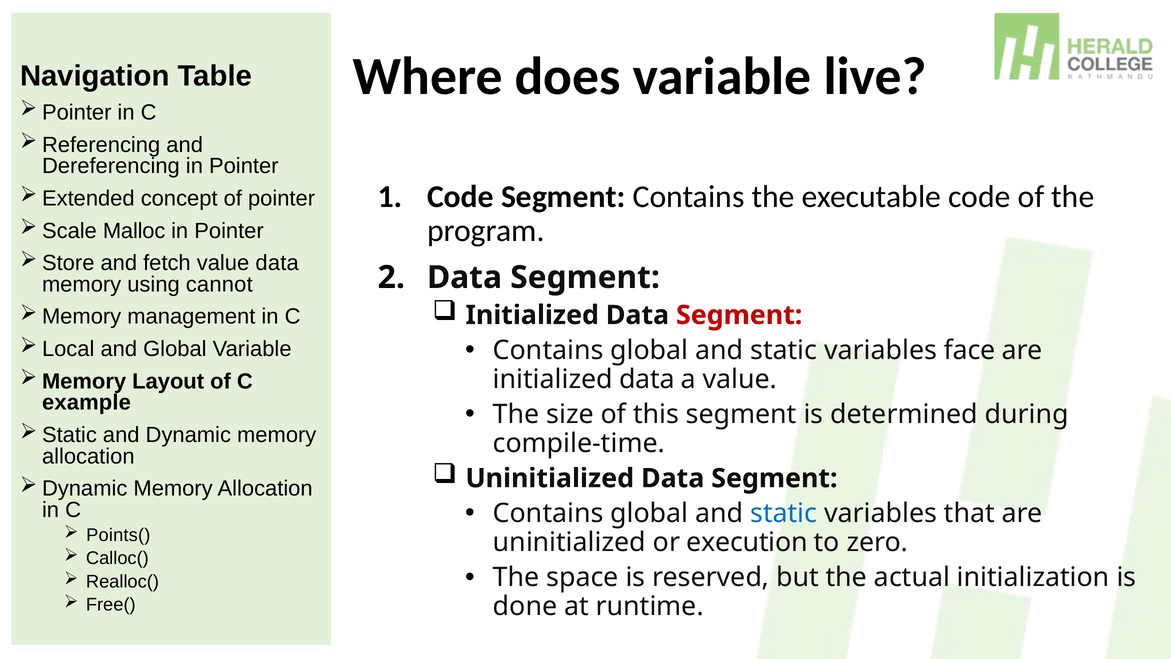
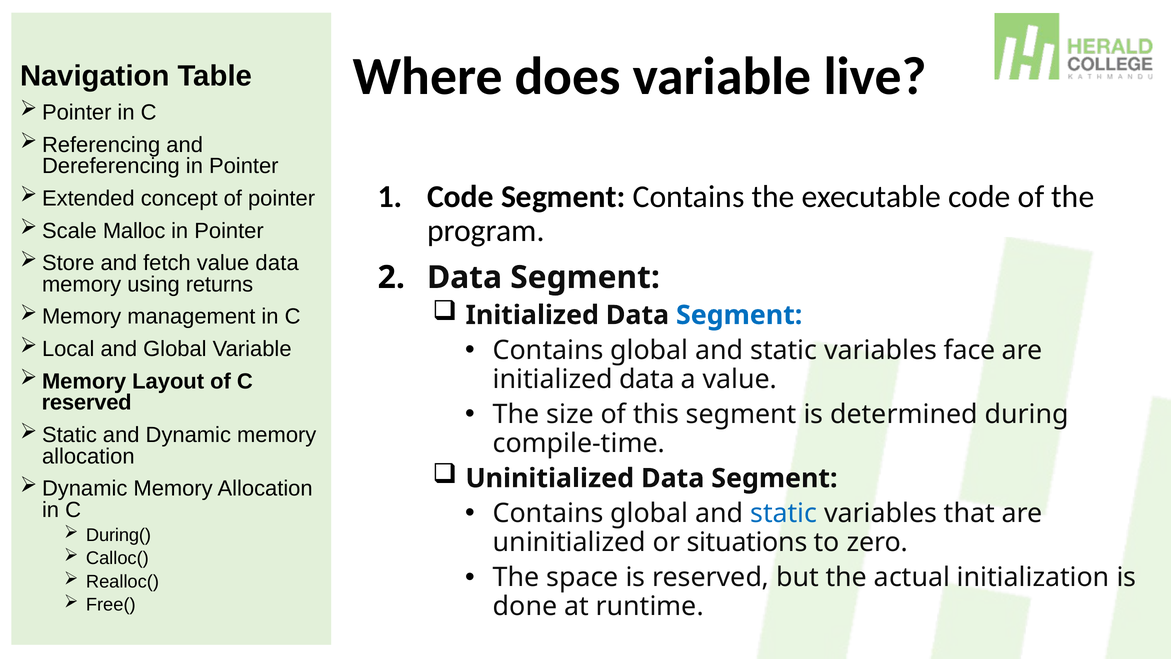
cannot: cannot -> returns
Segment at (739, 315) colour: red -> blue
example at (86, 402): example -> reserved
Points(: Points( -> During(
execution: execution -> situations
